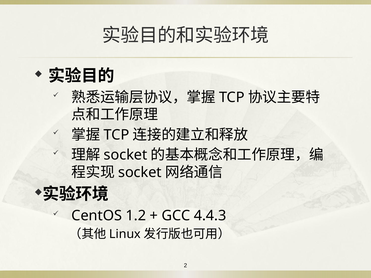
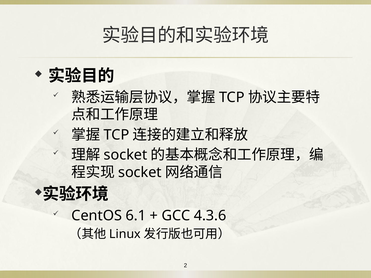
1.2: 1.2 -> 6.1
4.4.3: 4.4.3 -> 4.3.6
